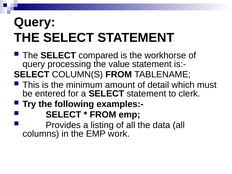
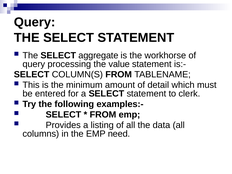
compared: compared -> aggregate
work: work -> need
